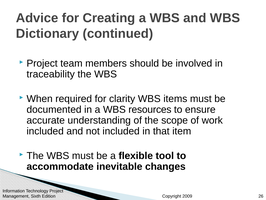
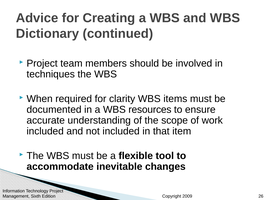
traceability: traceability -> techniques
